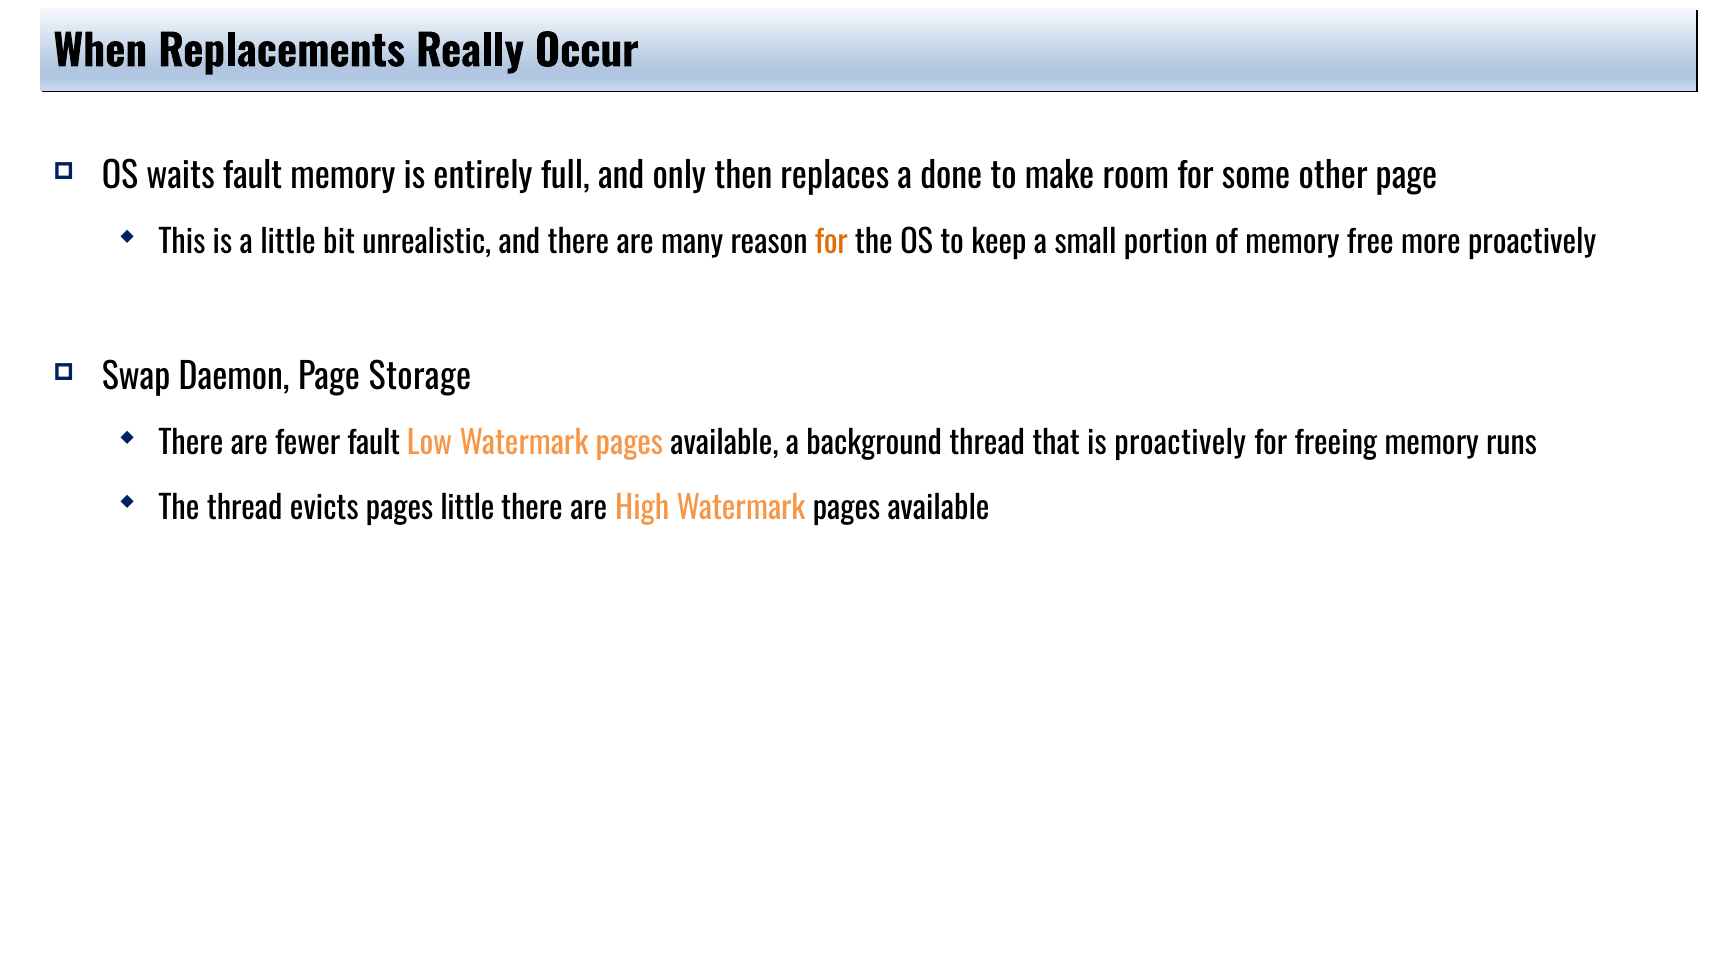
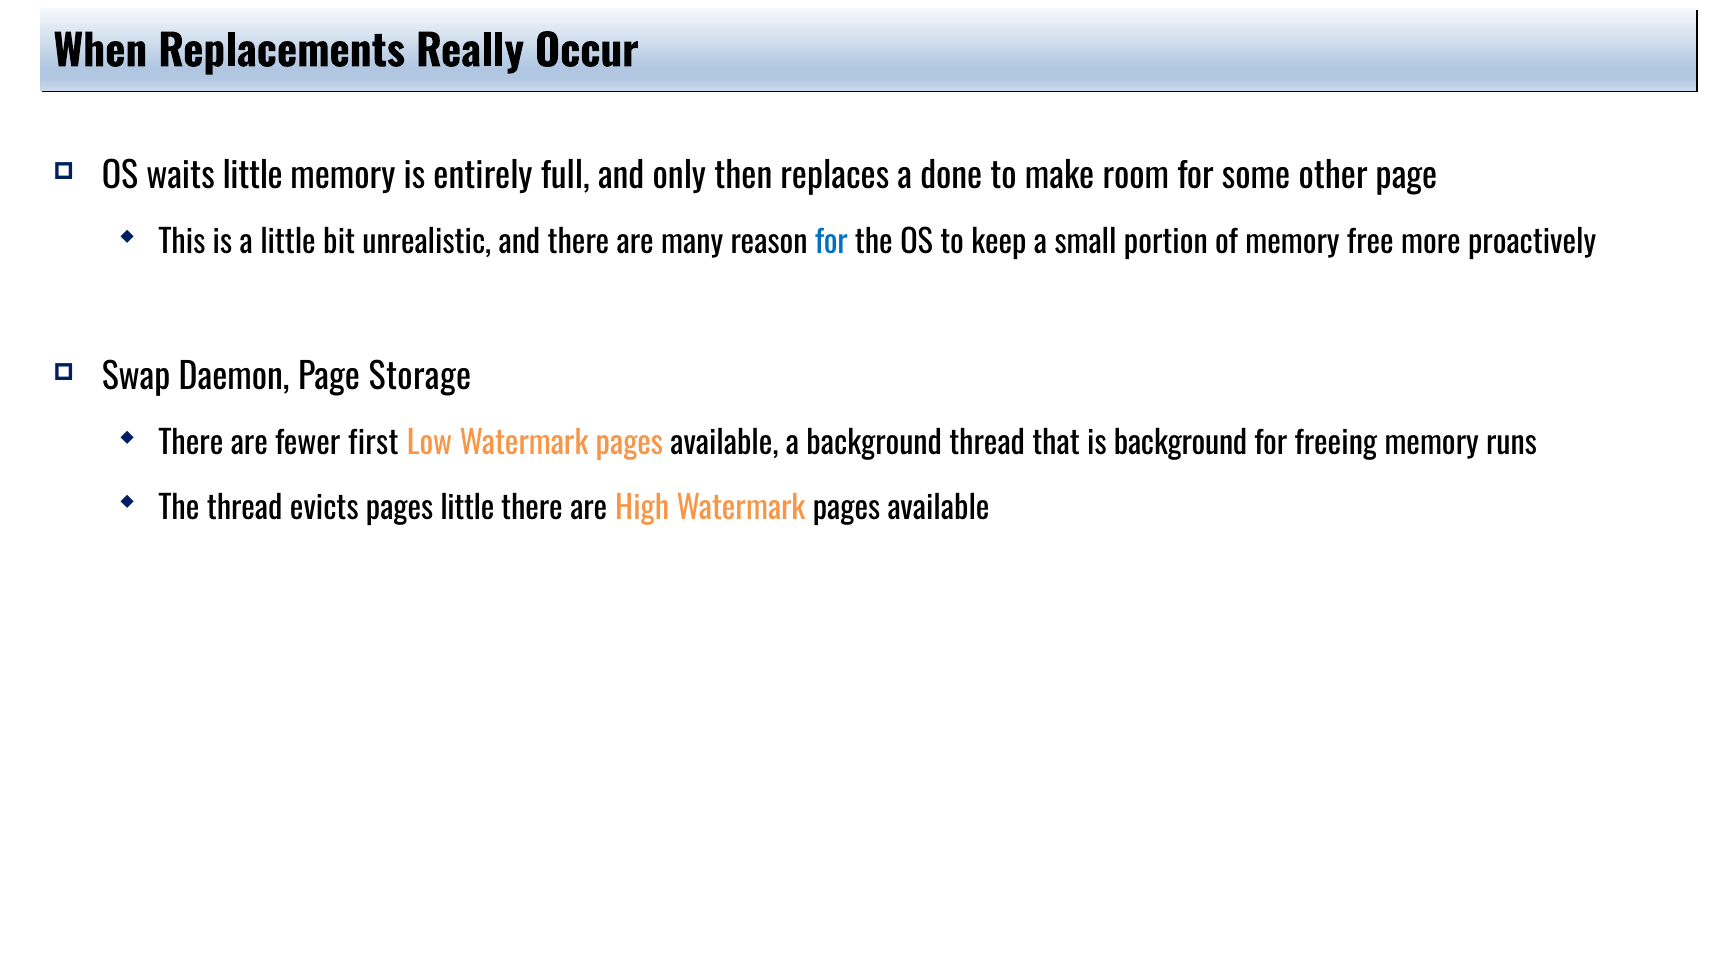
waits fault: fault -> little
for at (831, 243) colour: orange -> blue
fewer fault: fault -> first
is proactively: proactively -> background
